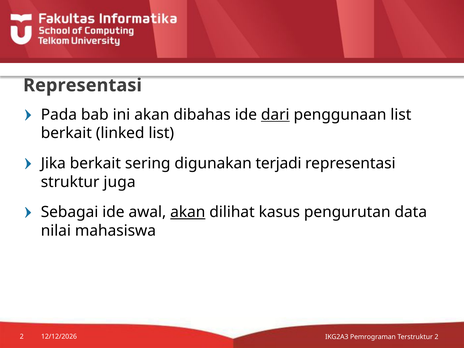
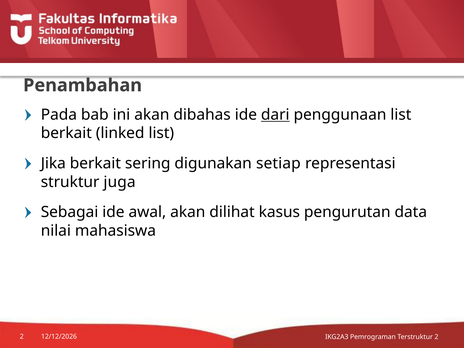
Representasi at (83, 85): Representasi -> Penambahan
terjadi: terjadi -> setiap
akan at (188, 212) underline: present -> none
